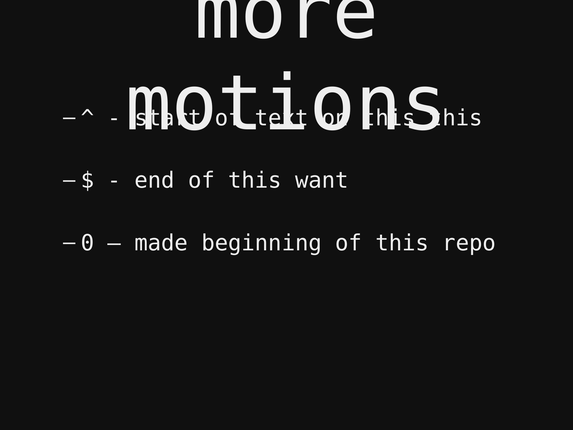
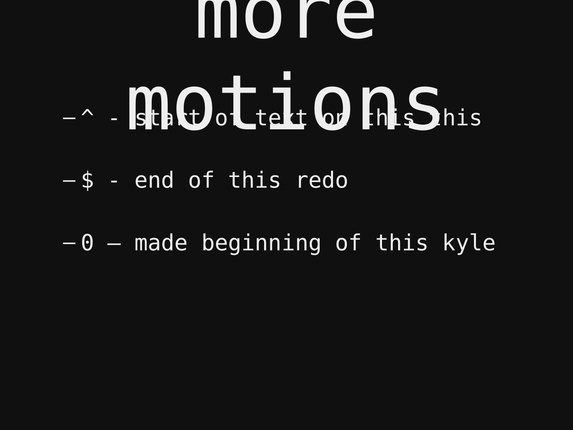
want: want -> redo
repo: repo -> kyle
